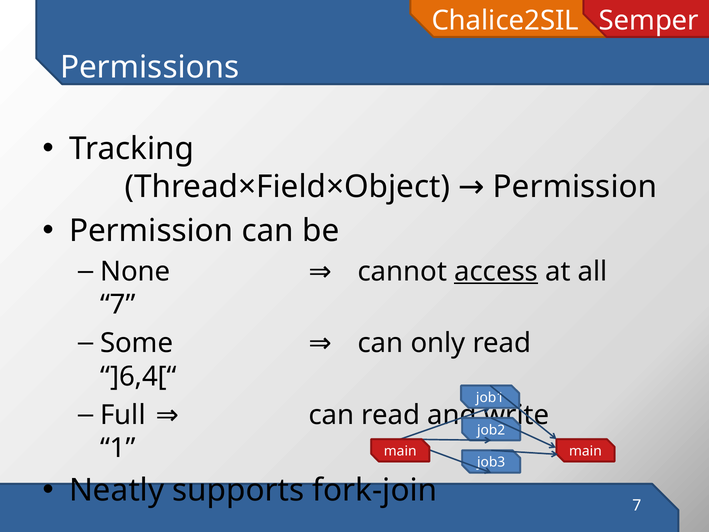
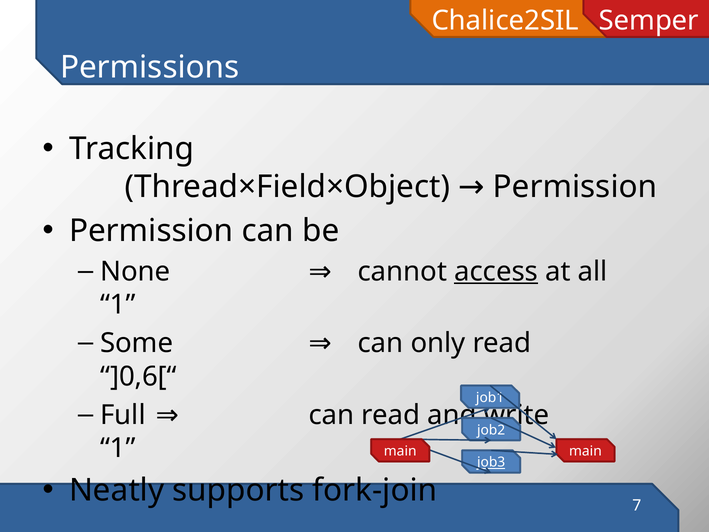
7 at (118, 305): 7 -> 1
]6,4[“: ]6,4[“ -> ]0,6[“
job3 underline: none -> present
